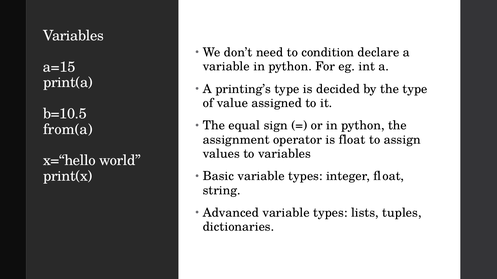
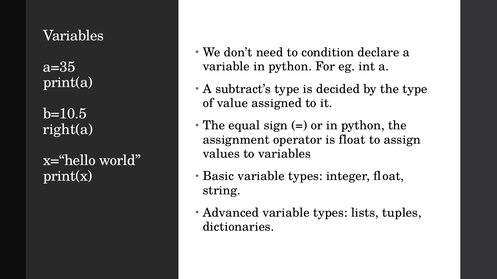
a=15: a=15 -> a=35
printing’s: printing’s -> subtract’s
from(a: from(a -> right(a
